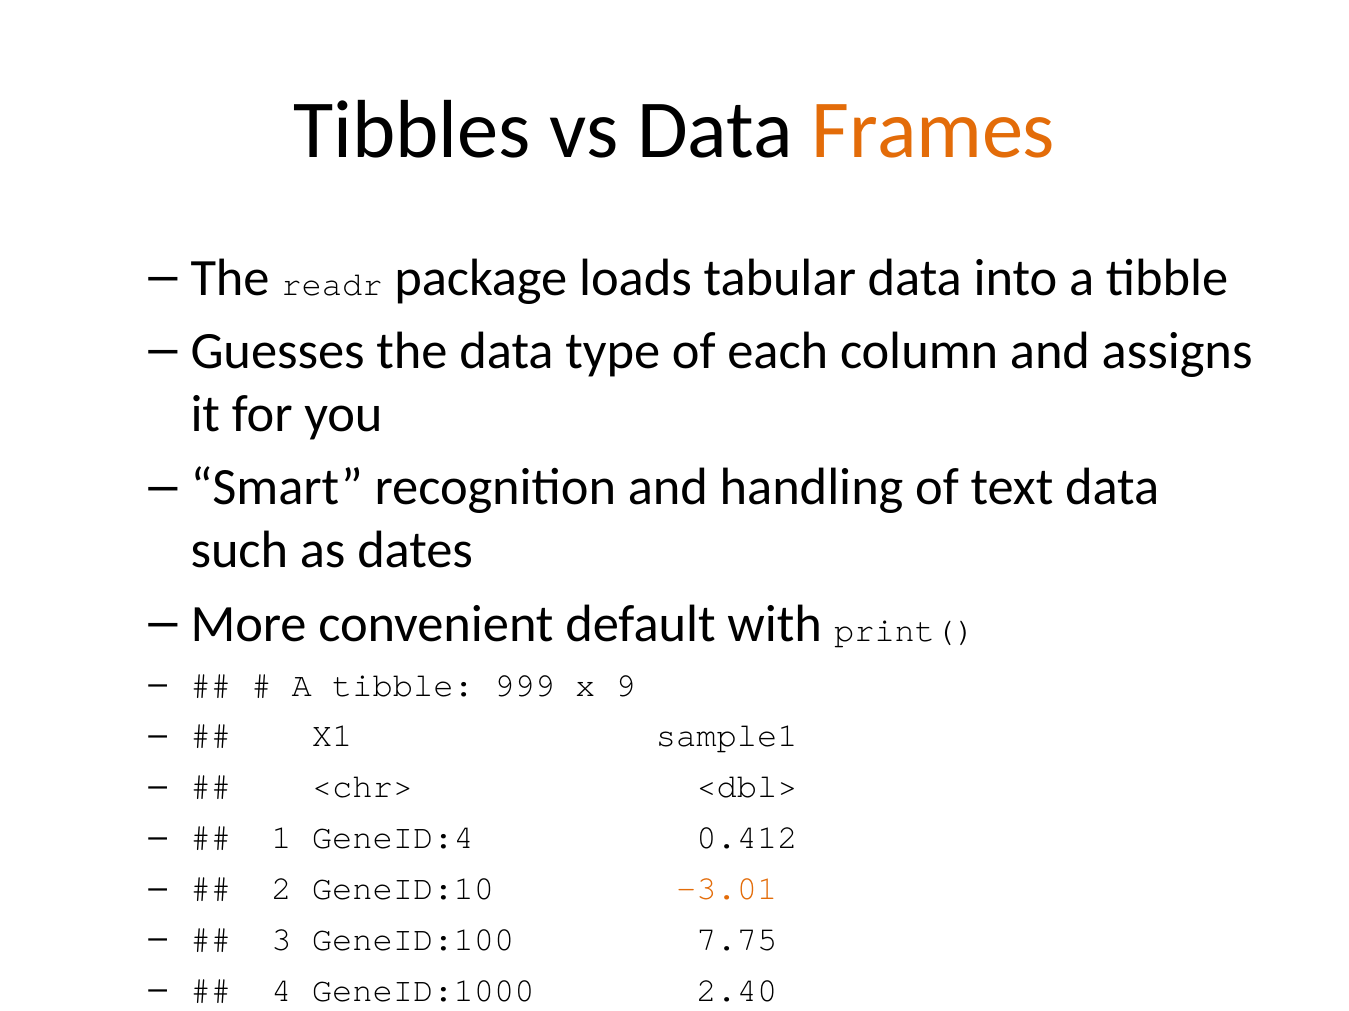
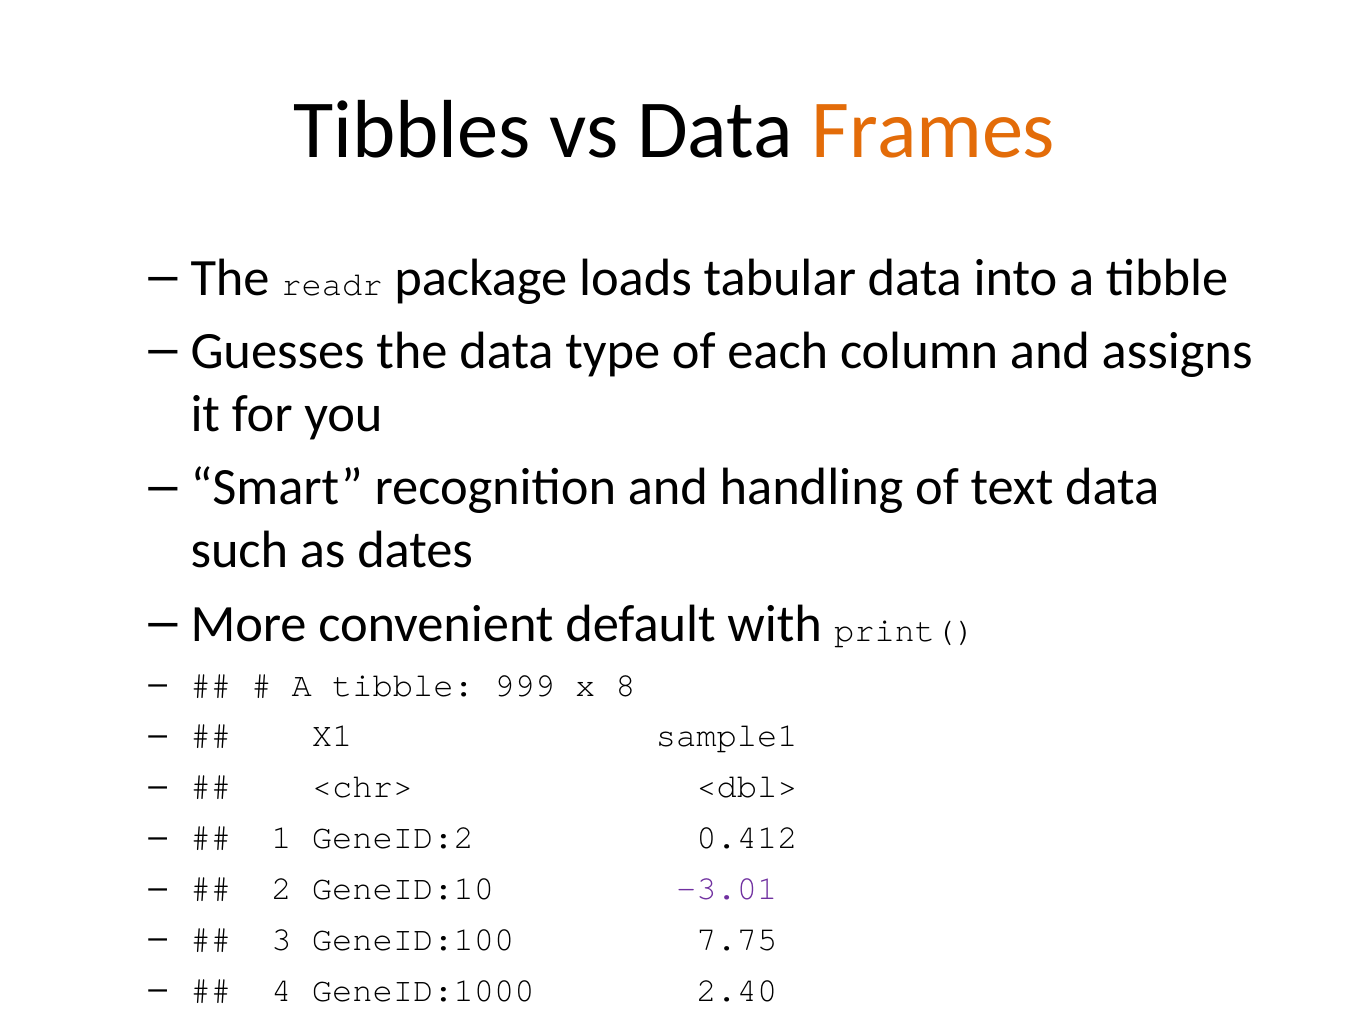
x 9: 9 -> 8
GeneID:4: GeneID:4 -> GeneID:2
-3.01 colour: orange -> purple
